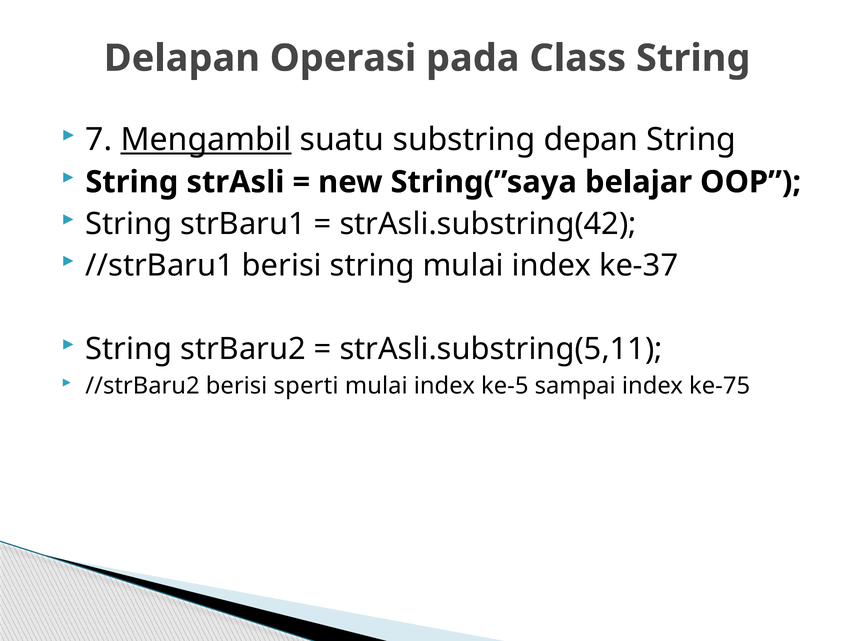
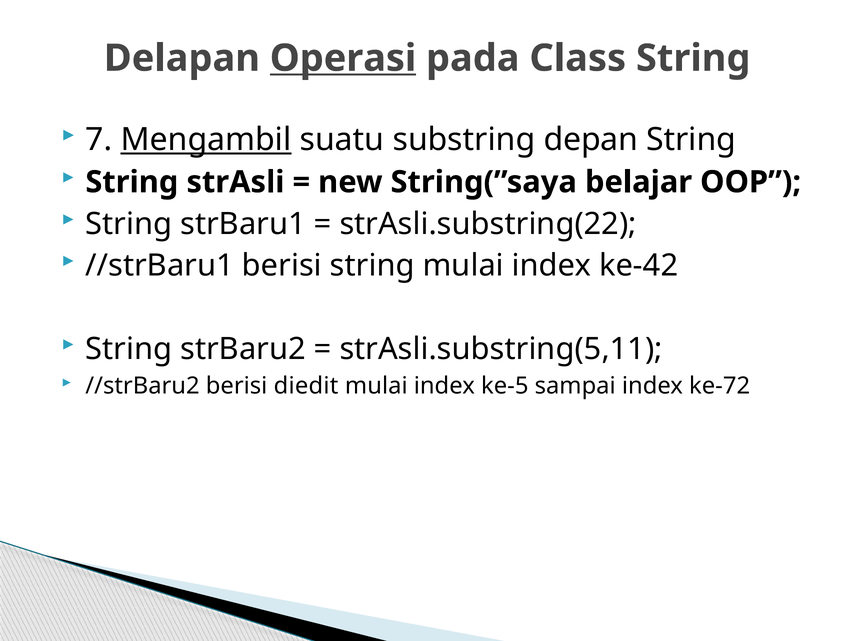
Operasi underline: none -> present
strAsli.substring(42: strAsli.substring(42 -> strAsli.substring(22
ke-37: ke-37 -> ke-42
sperti: sperti -> diedit
ke-75: ke-75 -> ke-72
